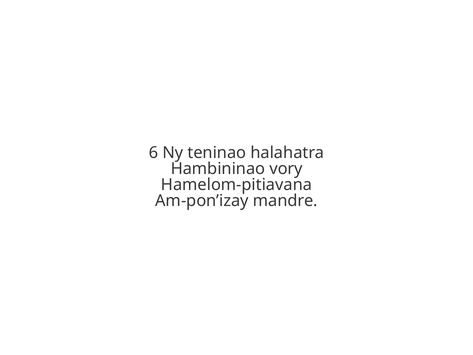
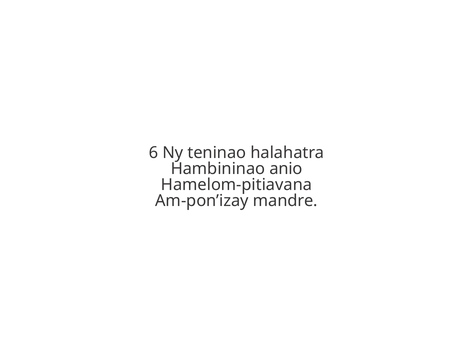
vory: vory -> anio
